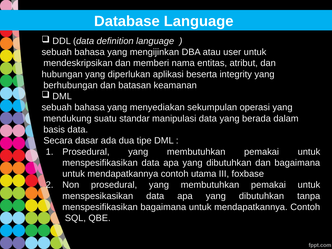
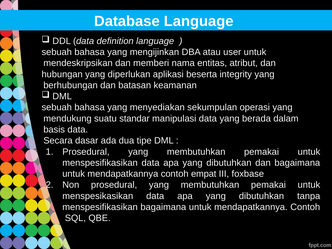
utama: utama -> empat
